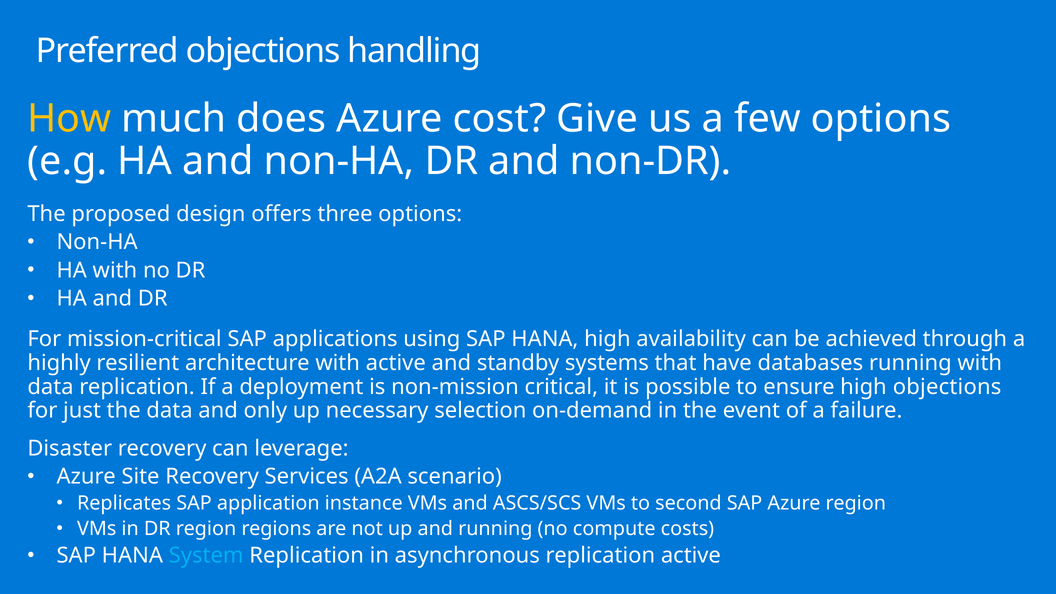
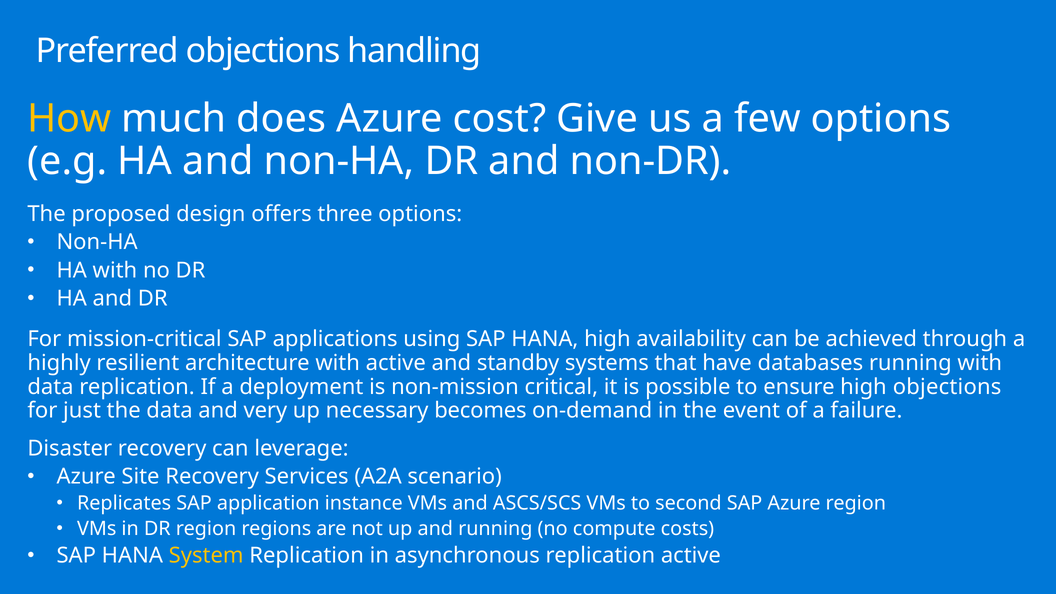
only: only -> very
selection: selection -> becomes
System colour: light blue -> yellow
